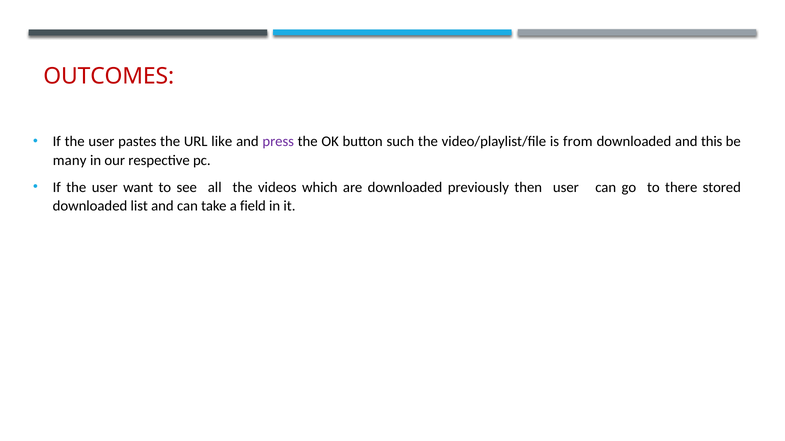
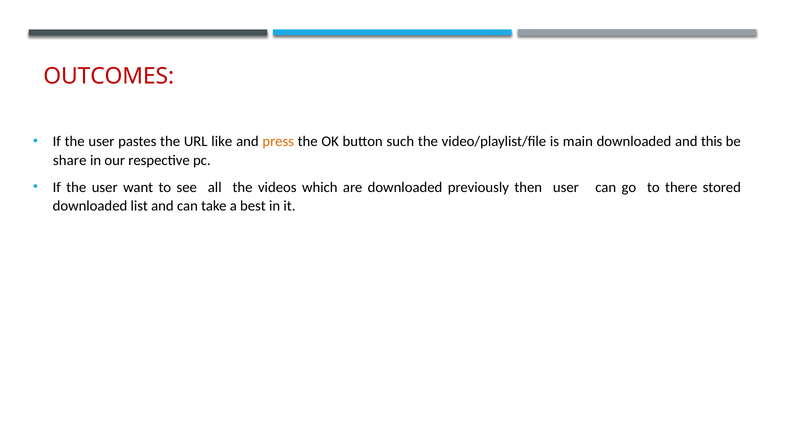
press colour: purple -> orange
from: from -> main
many: many -> share
field: field -> best
